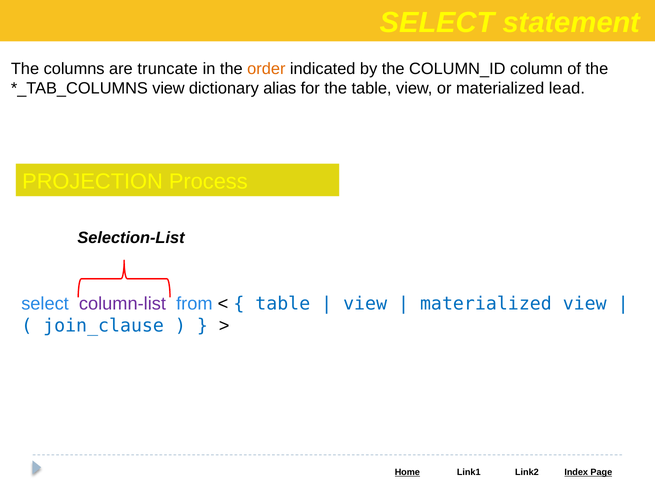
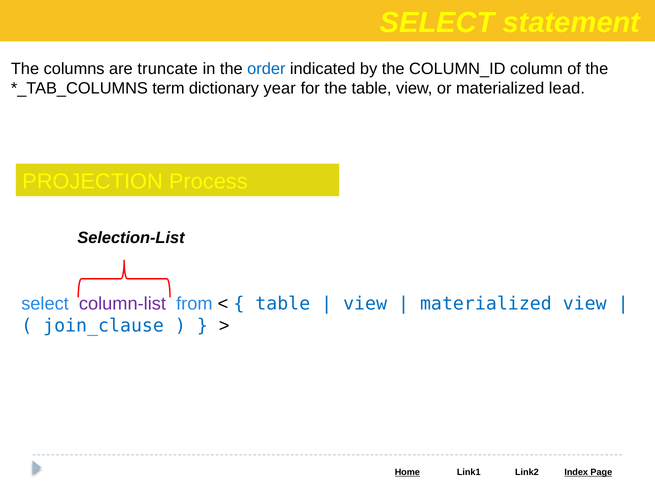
order colour: orange -> blue
view at (168, 88): view -> term
alias: alias -> year
